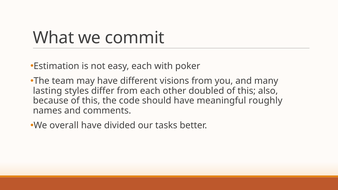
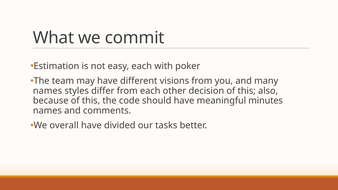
lasting at (48, 91): lasting -> names
doubled: doubled -> decision
roughly: roughly -> minutes
